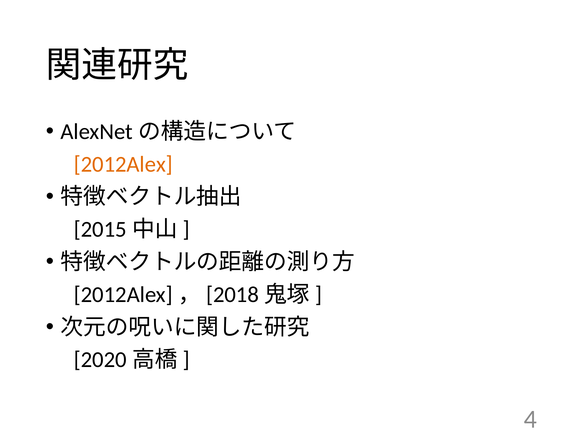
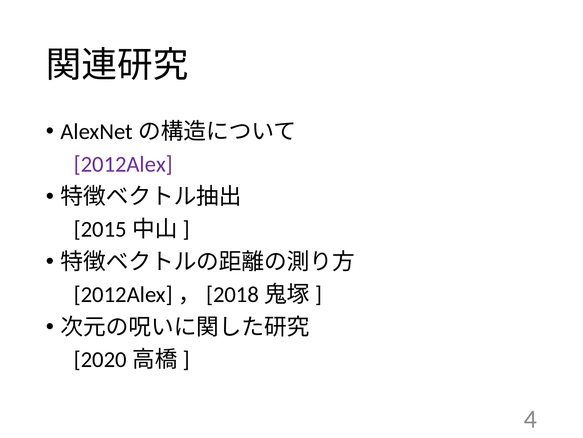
2012Alex colour: orange -> purple
